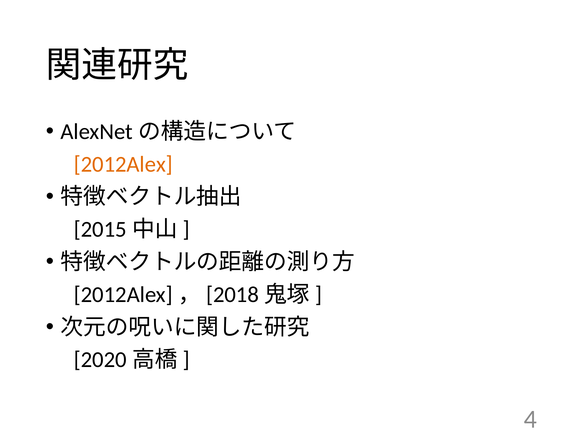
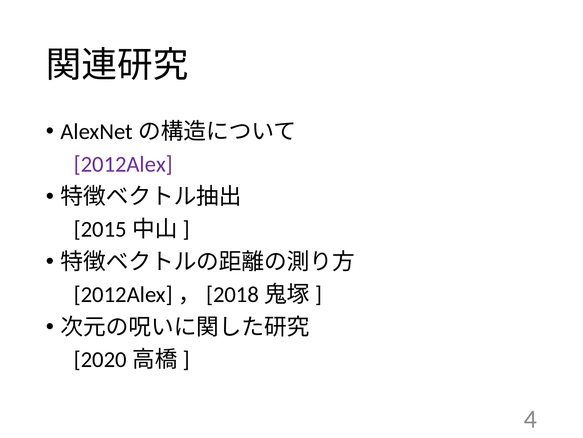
2012Alex colour: orange -> purple
